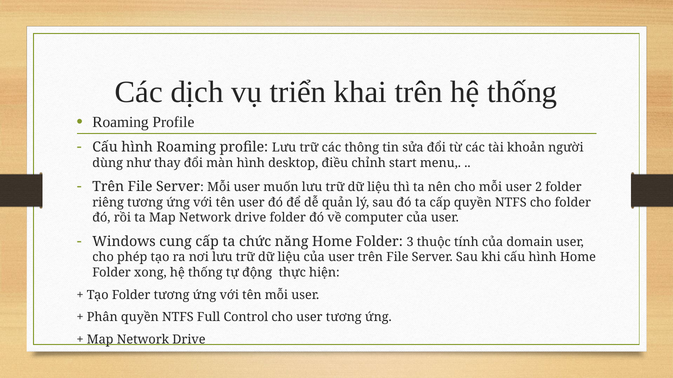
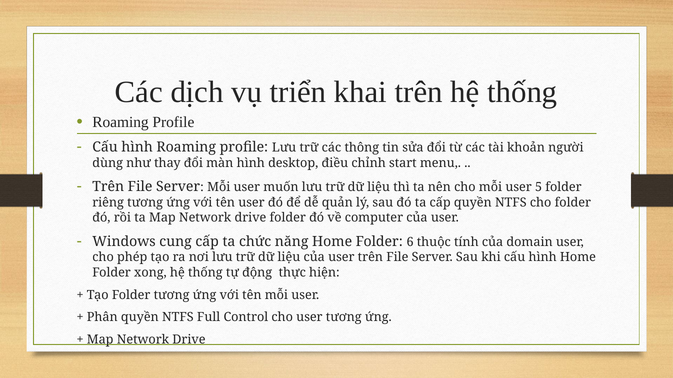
2: 2 -> 5
3: 3 -> 6
